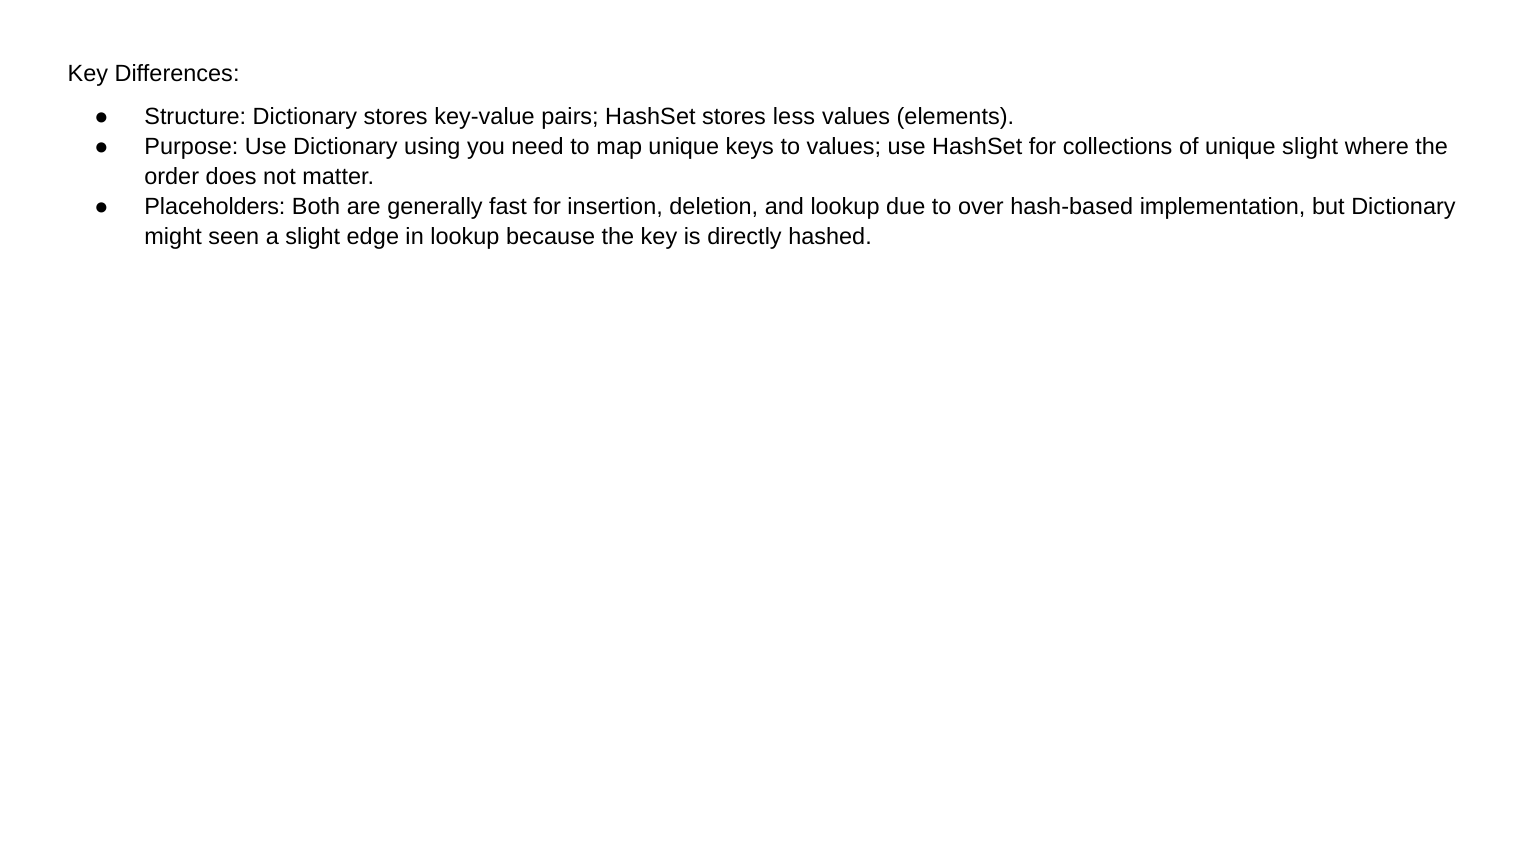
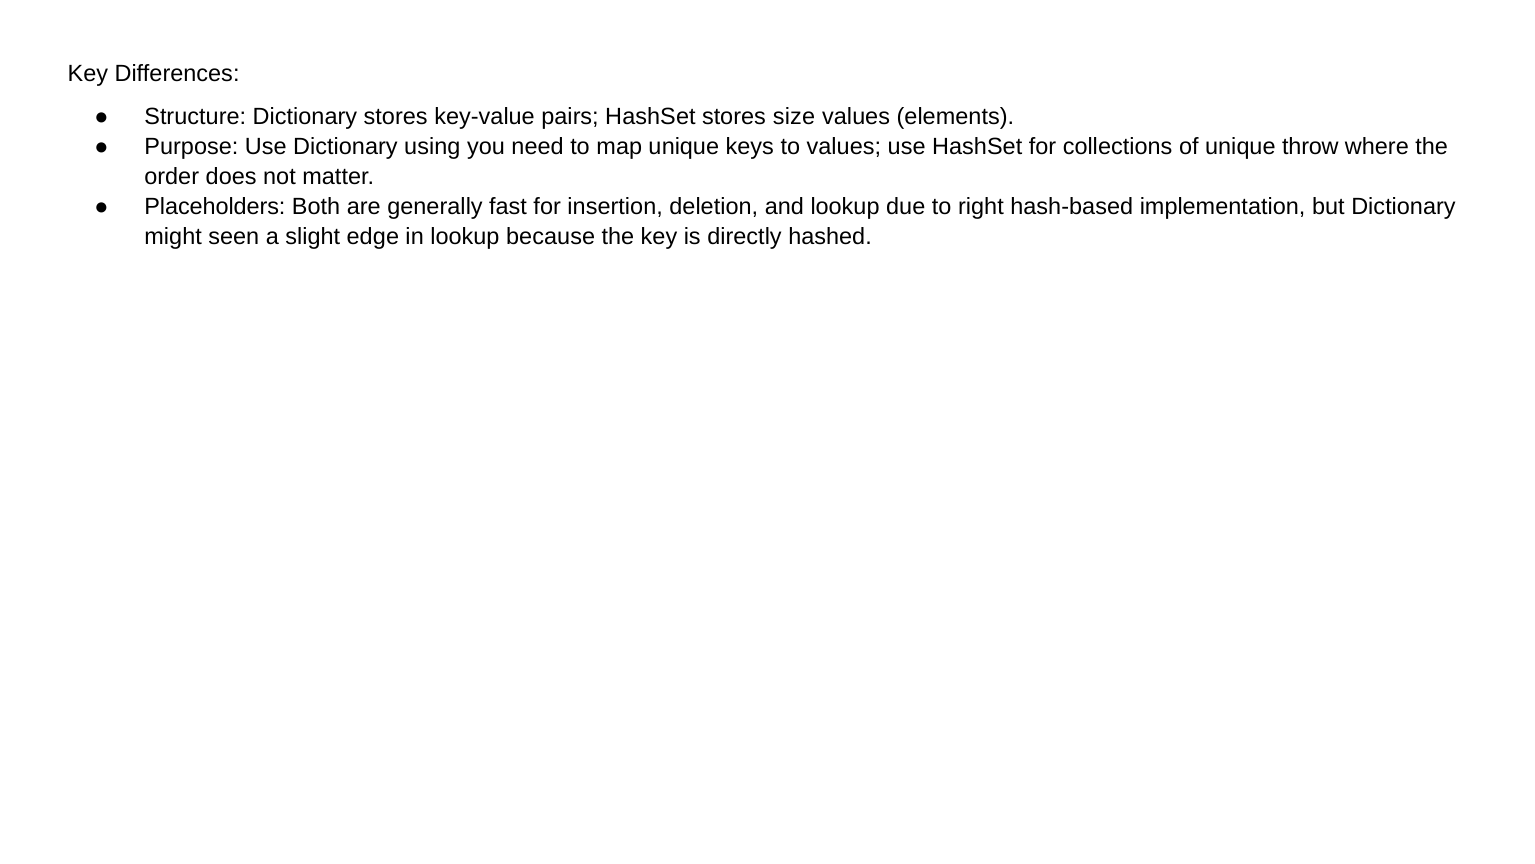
less: less -> size
unique slight: slight -> throw
over: over -> right
